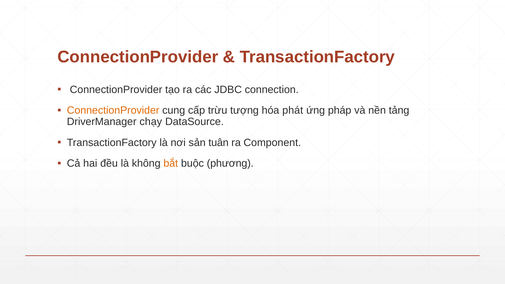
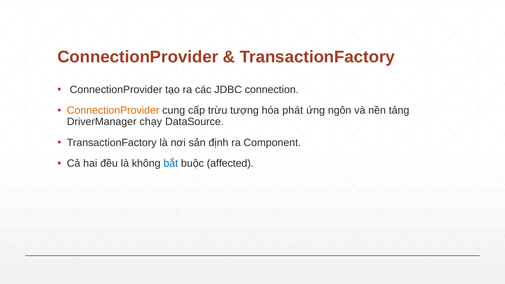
pháp: pháp -> ngôn
tuân: tuân -> định
bắt colour: orange -> blue
phương: phương -> affected
